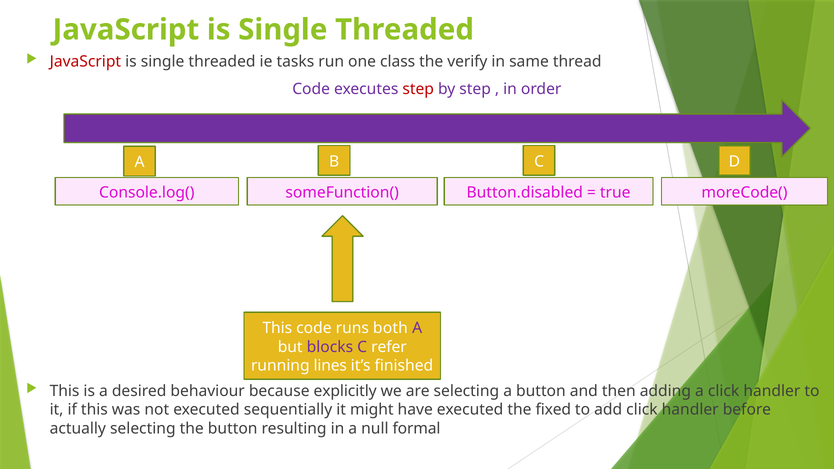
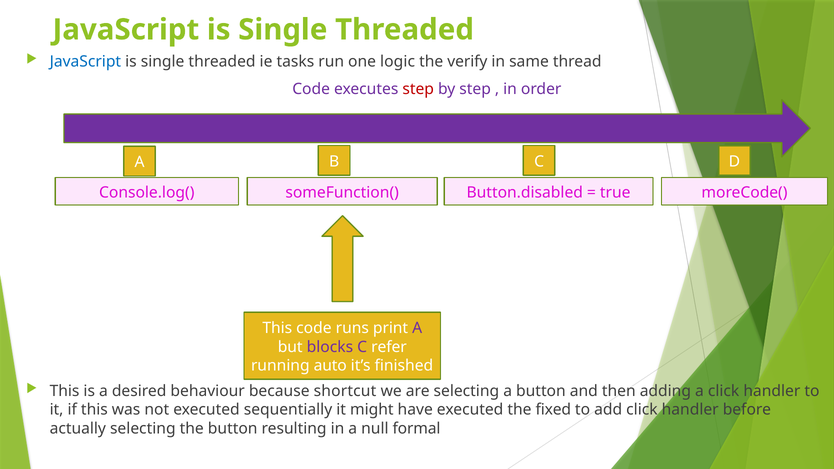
JavaScript at (85, 62) colour: red -> blue
class: class -> logic
both: both -> print
lines: lines -> auto
explicitly: explicitly -> shortcut
